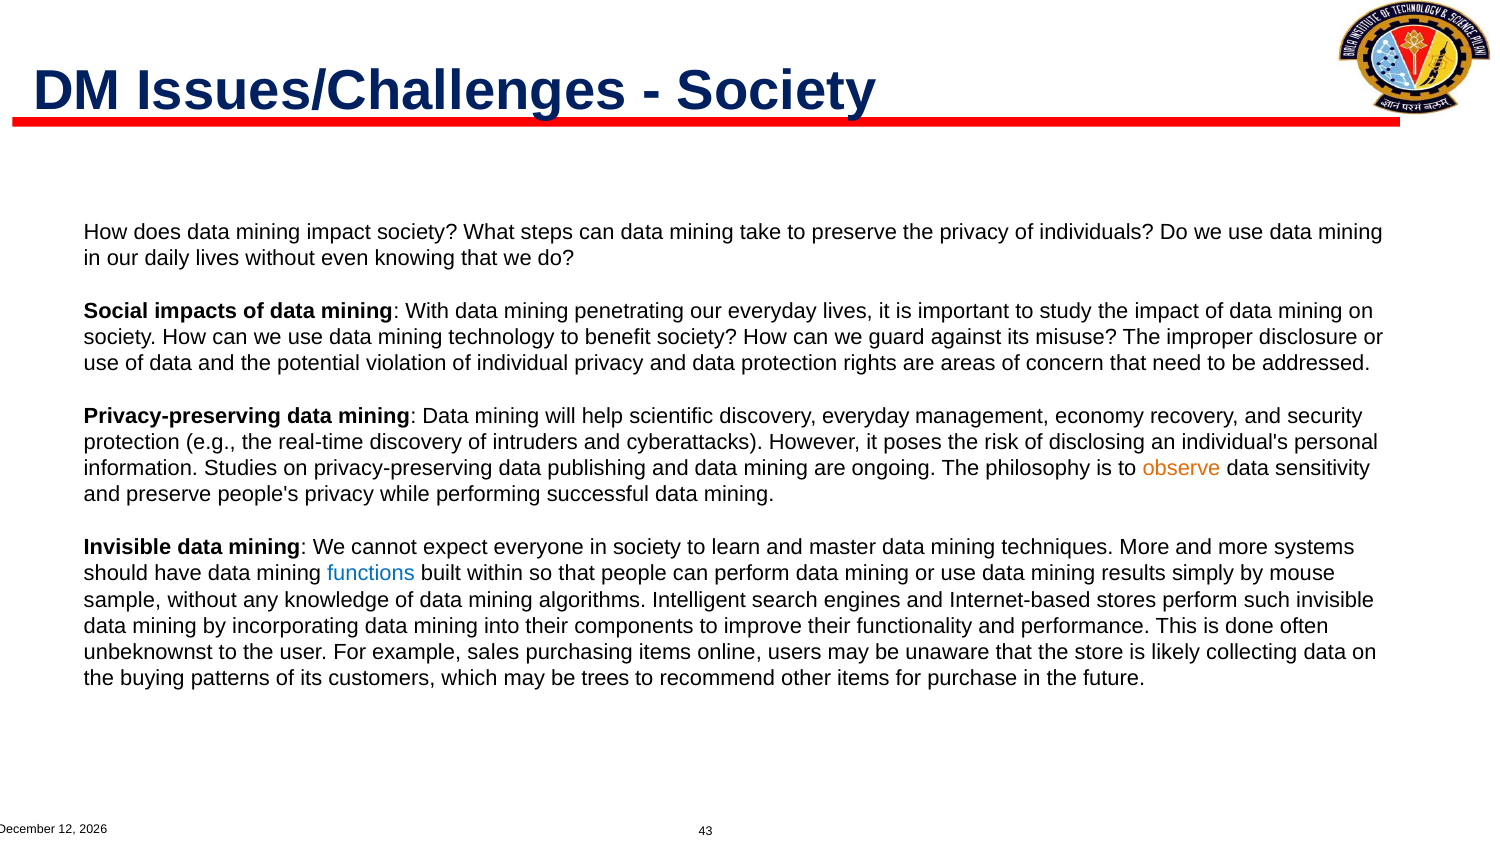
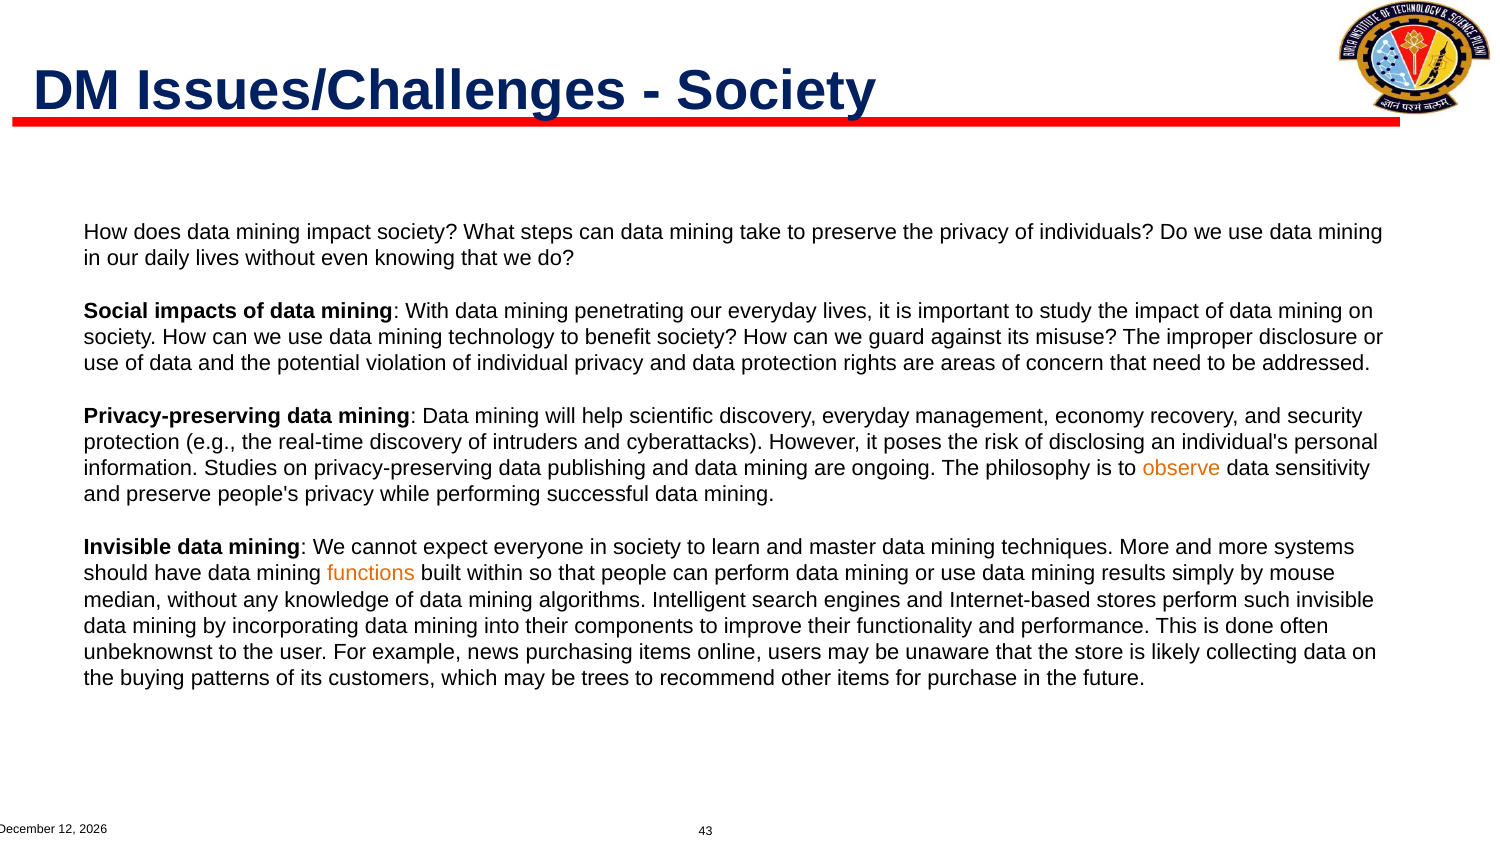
functions colour: blue -> orange
sample: sample -> median
sales: sales -> news
